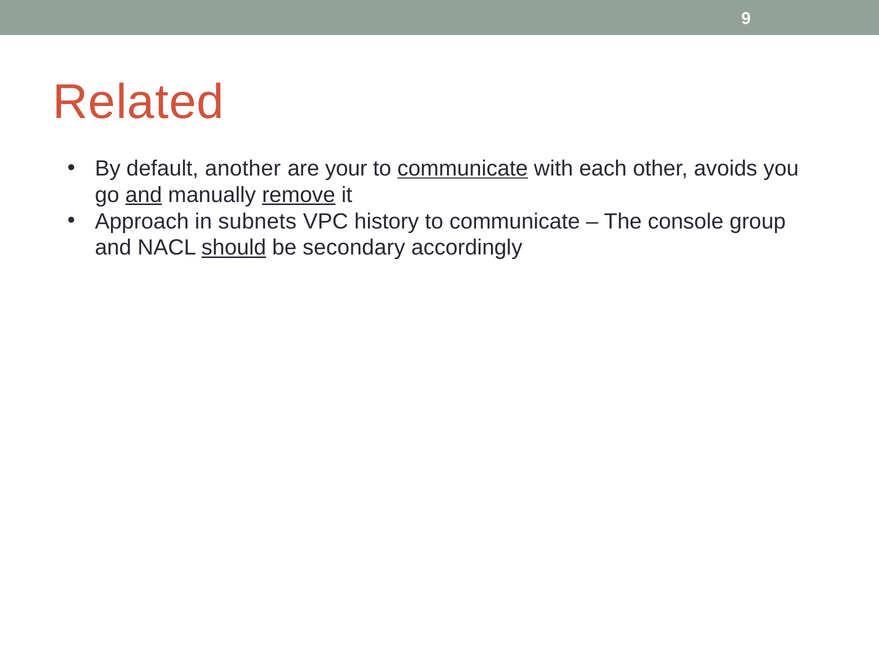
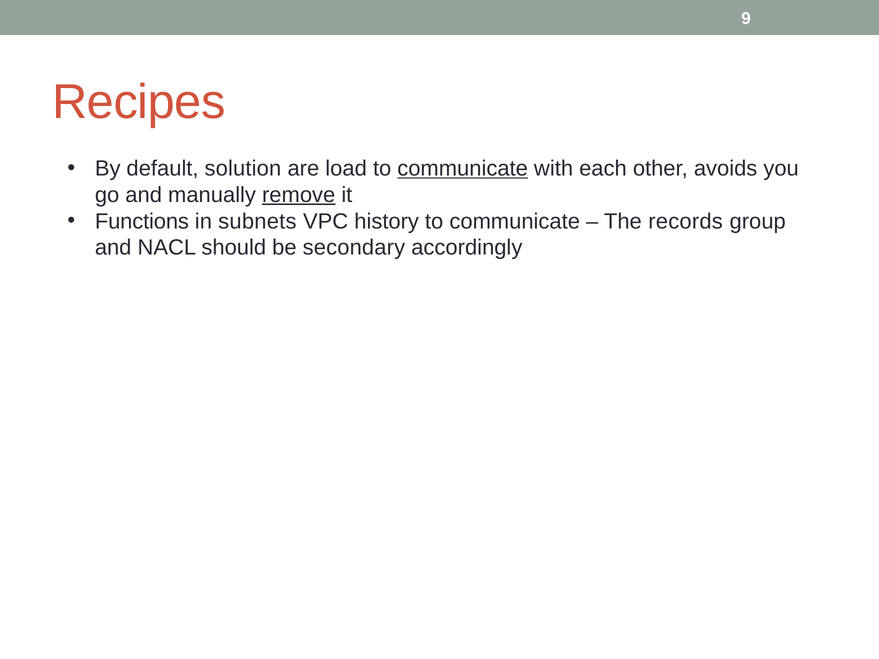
Related: Related -> Recipes
another: another -> solution
your: your -> load
and at (144, 195) underline: present -> none
Approach: Approach -> Functions
console: console -> records
should underline: present -> none
